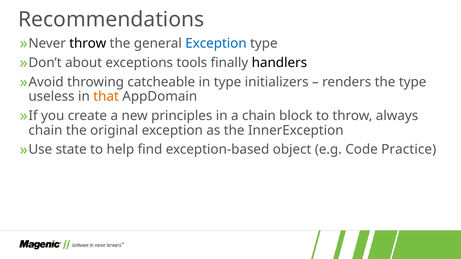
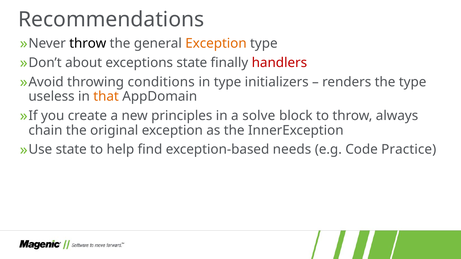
Exception at (216, 43) colour: blue -> orange
exceptions tools: tools -> state
handlers colour: black -> red
catcheable: catcheable -> conditions
a chain: chain -> solve
object: object -> needs
